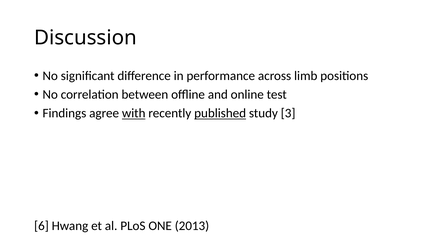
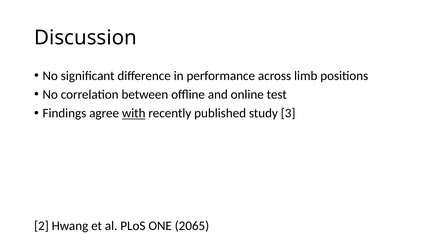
published underline: present -> none
6: 6 -> 2
2013: 2013 -> 2065
